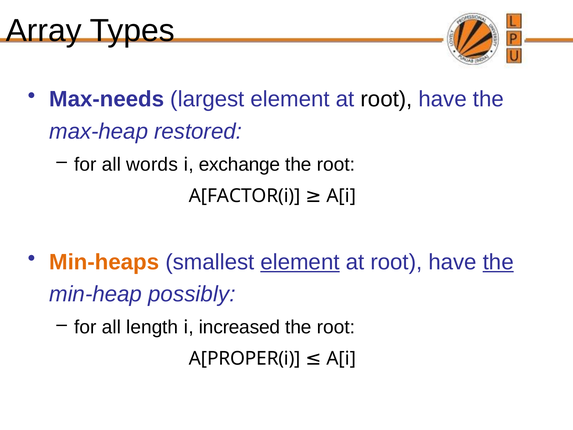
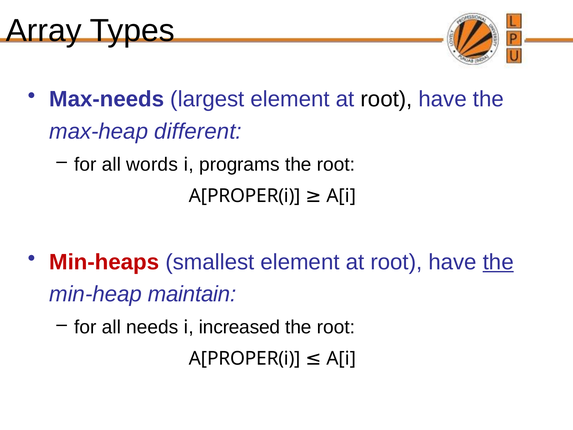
restored: restored -> different
exchange: exchange -> programs
A[FACTOR(i at (245, 196): A[FACTOR(i -> A[PROPER(i
Min-heaps colour: orange -> red
element at (300, 262) underline: present -> none
possibly: possibly -> maintain
length: length -> needs
